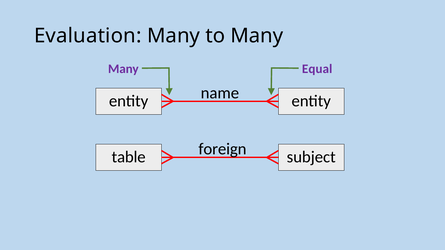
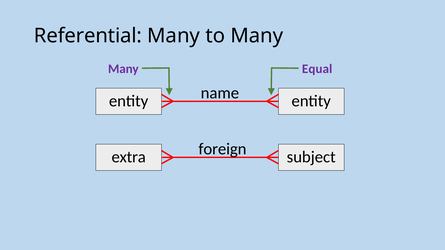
Evaluation: Evaluation -> Referential
table: table -> extra
